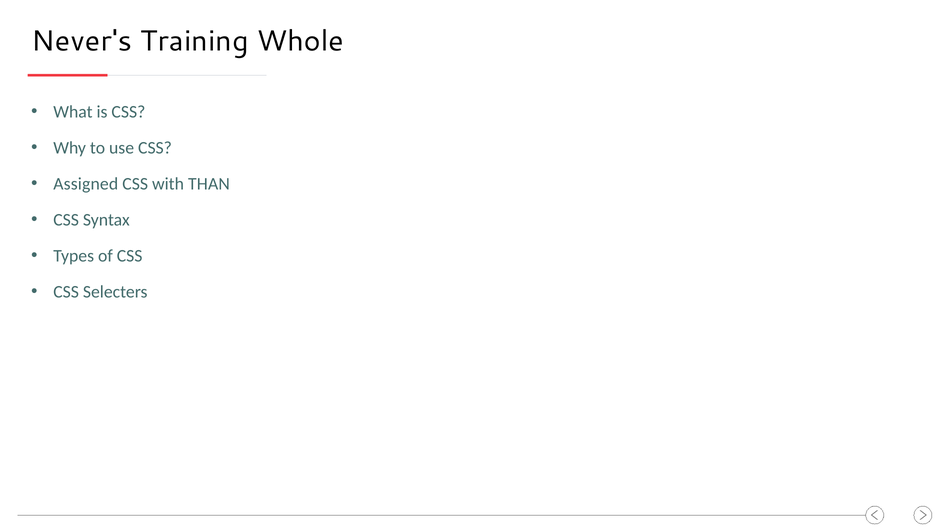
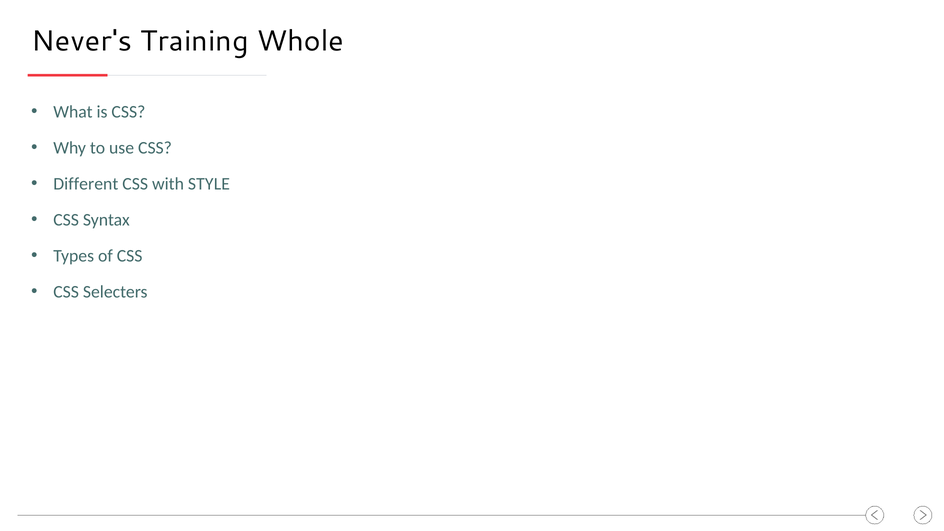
Assigned: Assigned -> Different
THAN: THAN -> STYLE
